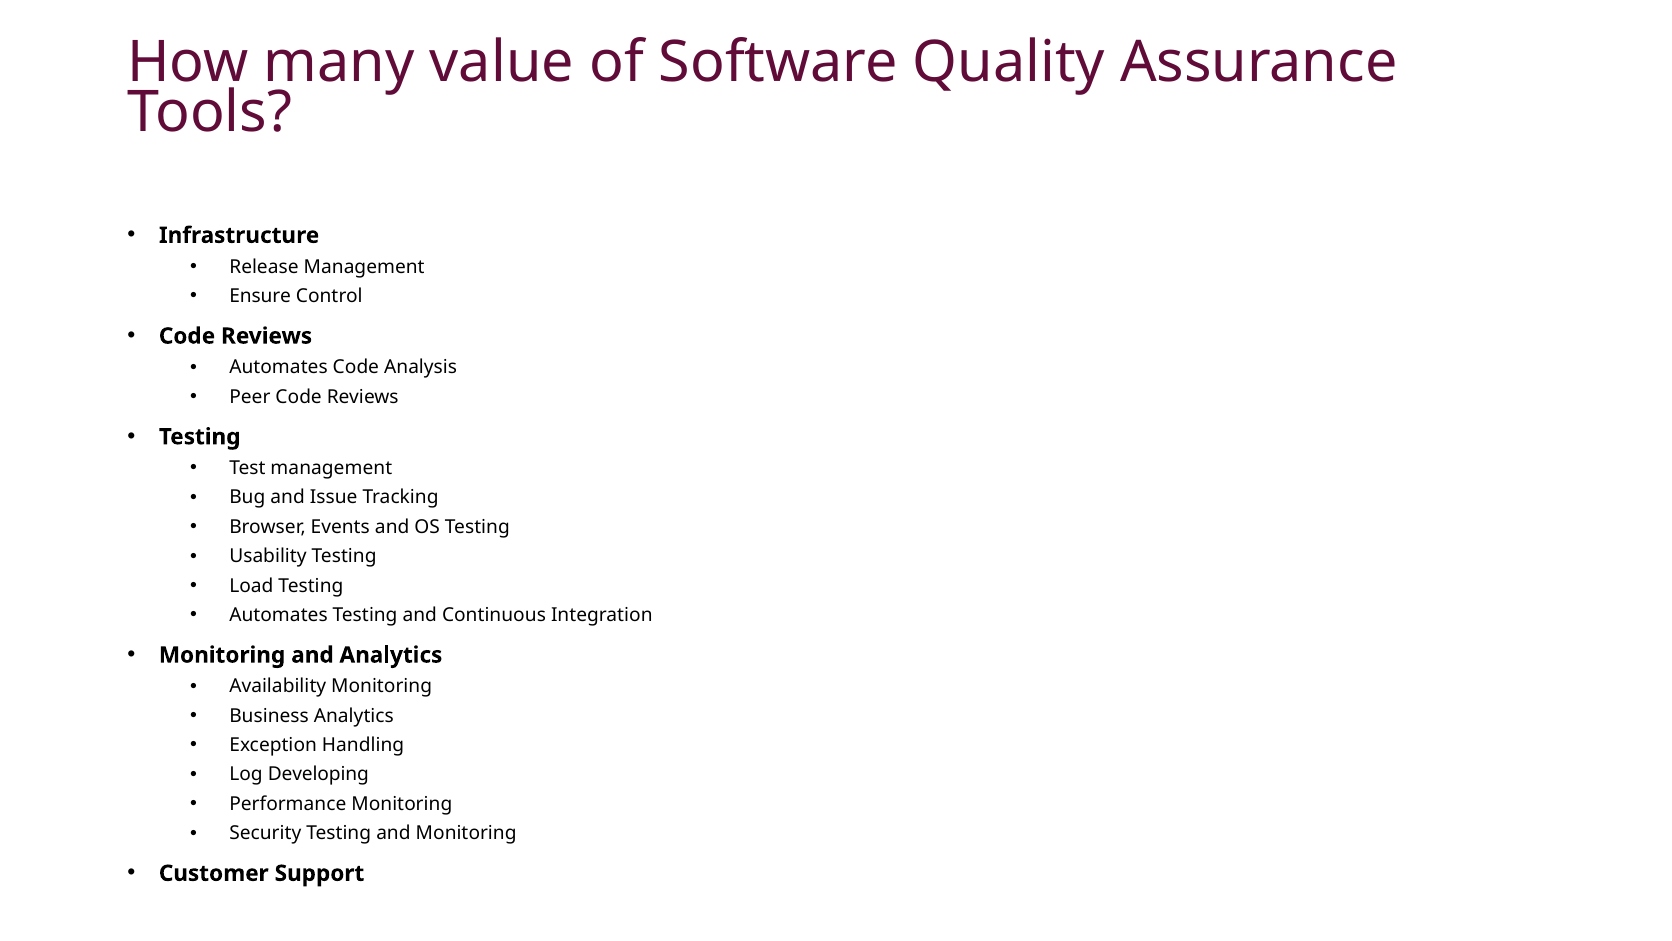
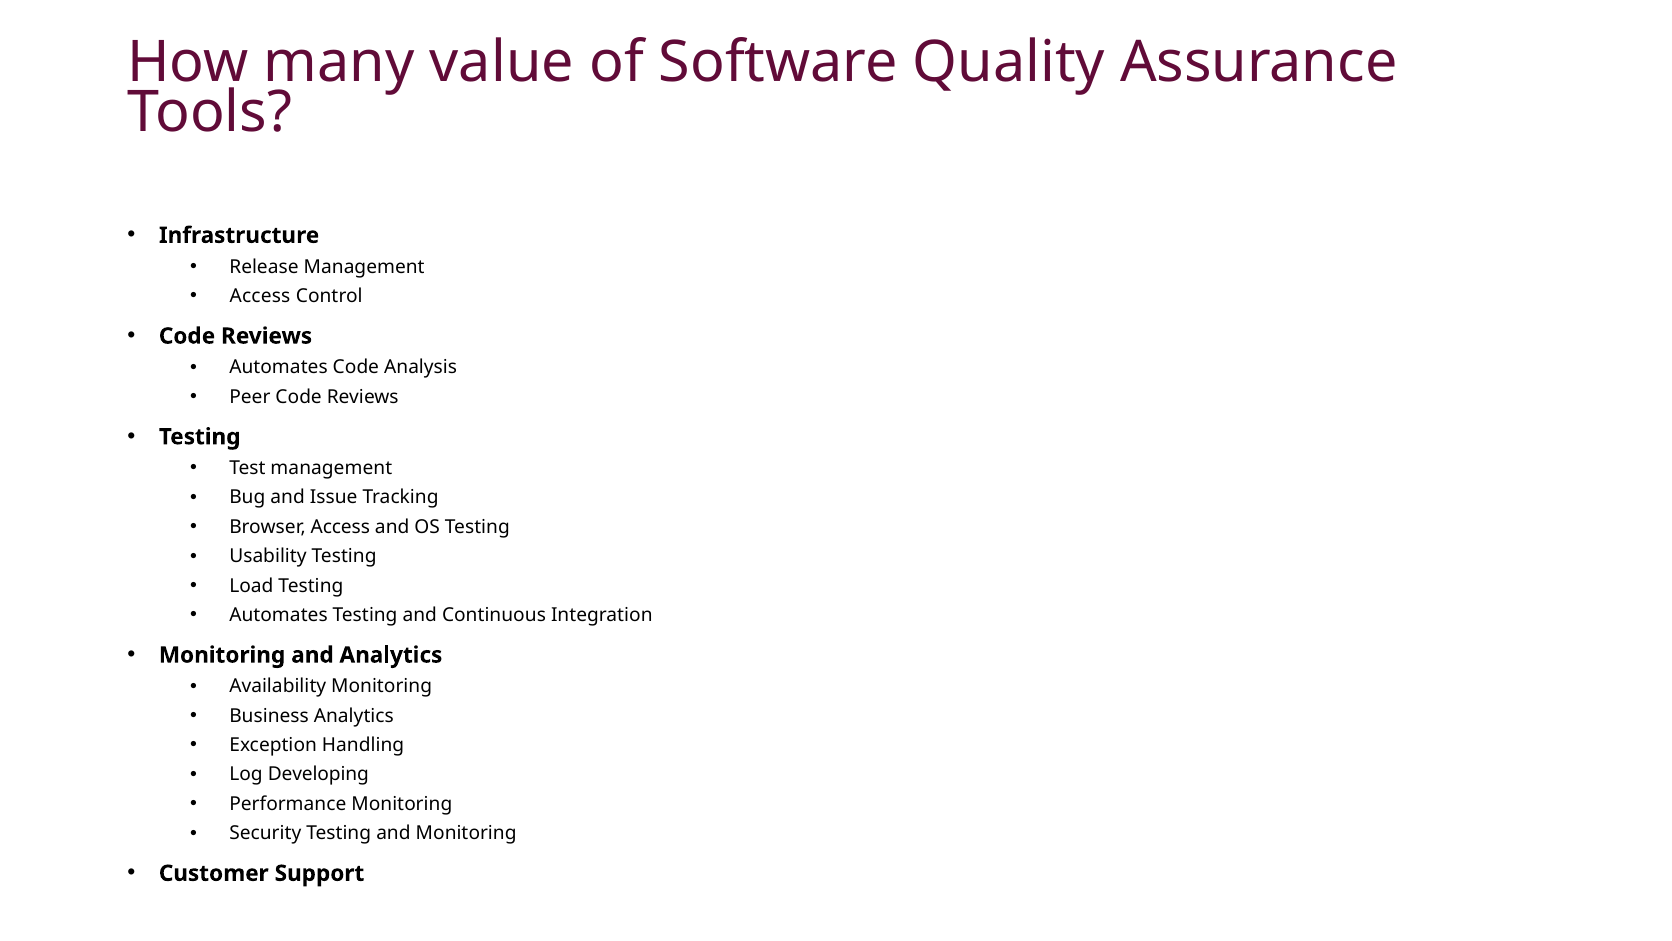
Ensure at (260, 296): Ensure -> Access
Browser Events: Events -> Access
